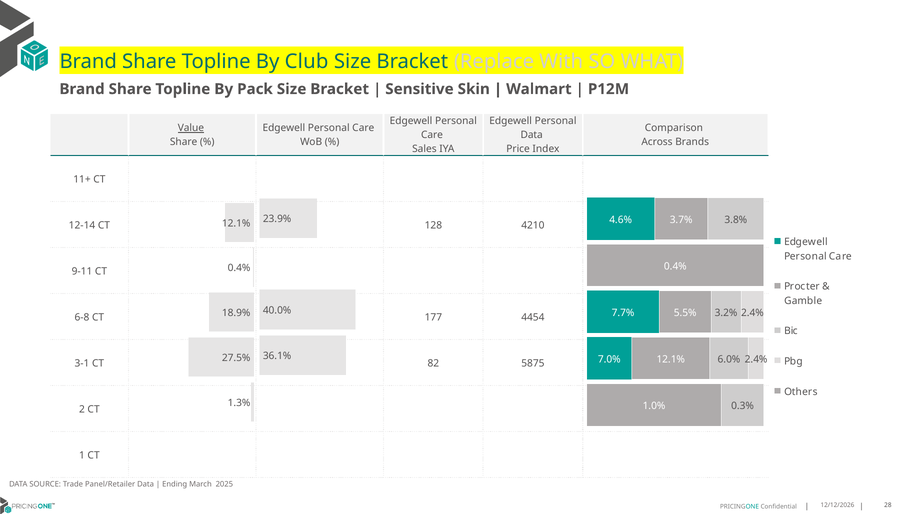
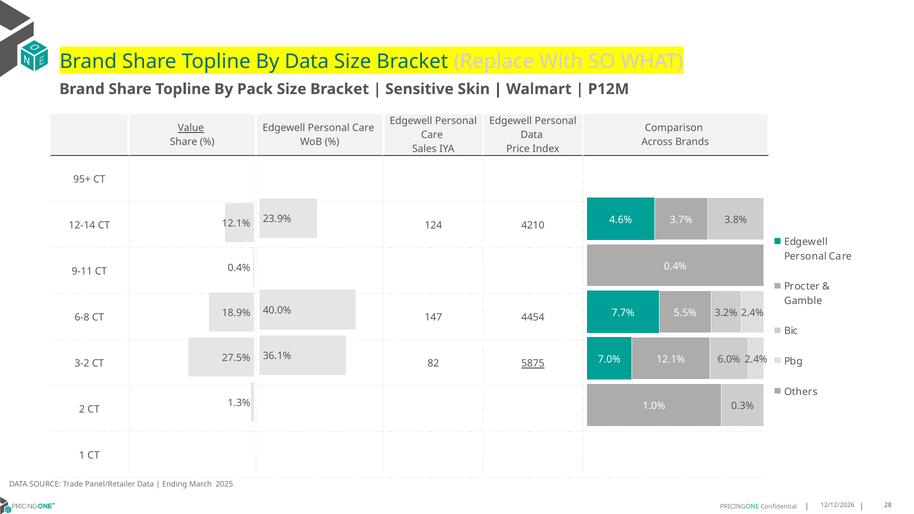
By Club: Club -> Data
11+: 11+ -> 95+
128: 128 -> 124
177: 177 -> 147
3-1: 3-1 -> 3-2
5875 underline: none -> present
